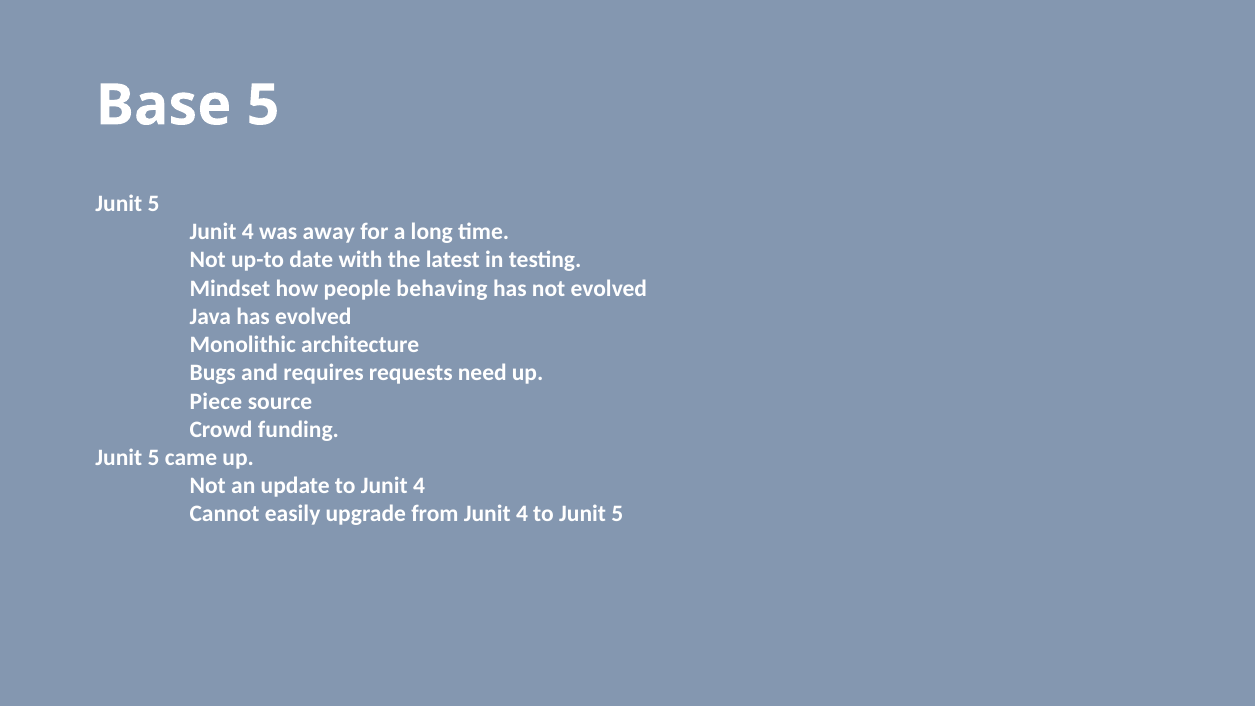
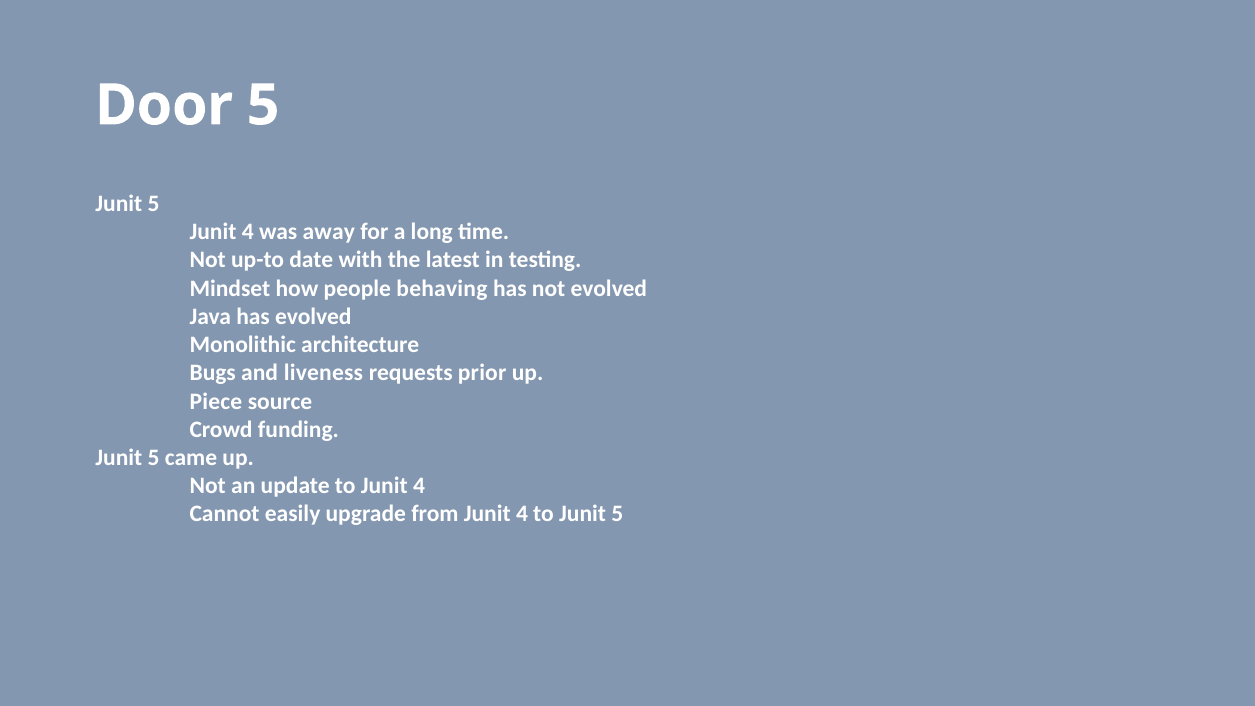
Base: Base -> Door
requires: requires -> liveness
need: need -> prior
